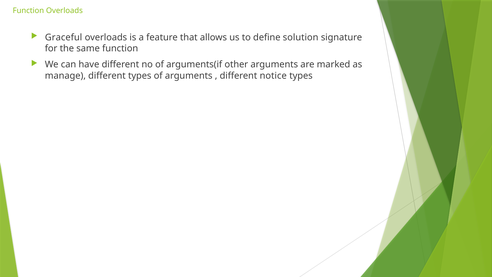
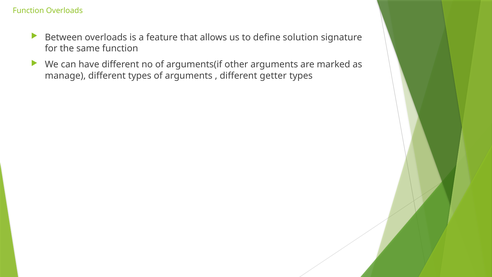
Graceful: Graceful -> Between
notice: notice -> getter
